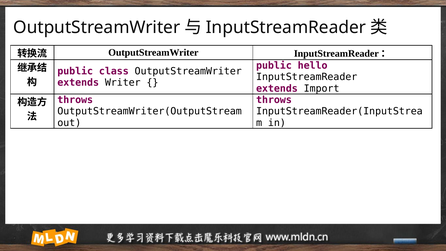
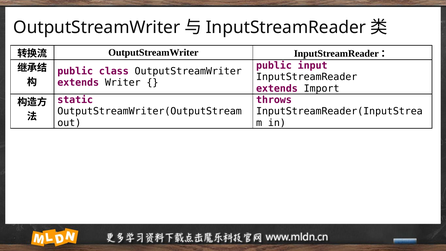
hello: hello -> input
throws at (75, 100): throws -> static
